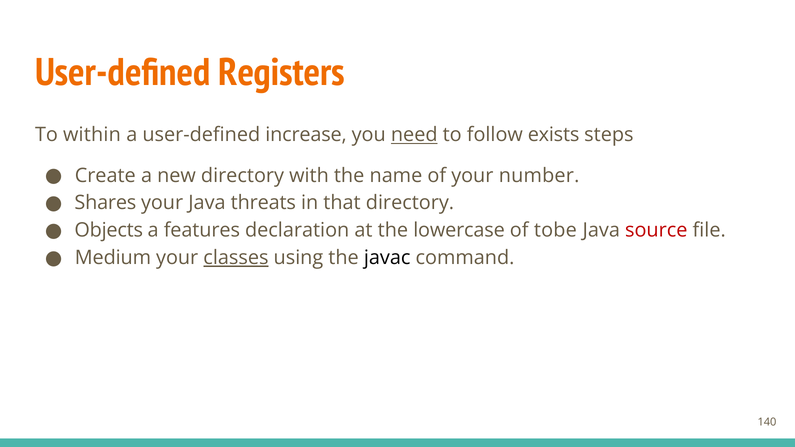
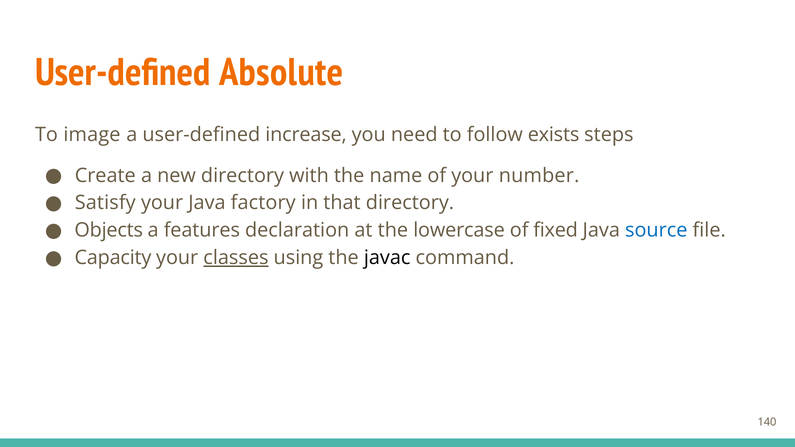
Registers: Registers -> Absolute
within: within -> image
need underline: present -> none
Shares: Shares -> Satisfy
threats: threats -> factory
tobe: tobe -> fixed
source colour: red -> blue
Medium: Medium -> Capacity
